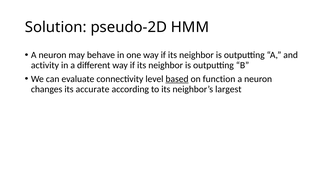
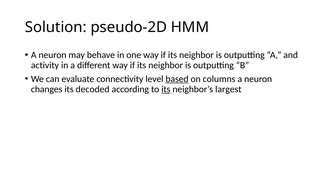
function: function -> columns
accurate: accurate -> decoded
its at (166, 89) underline: none -> present
